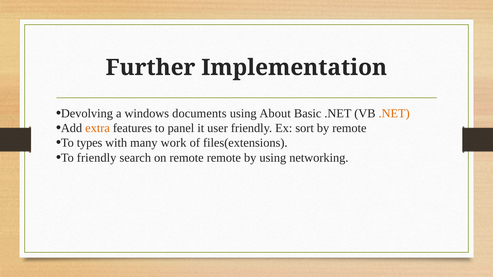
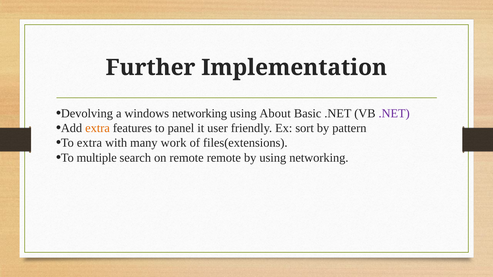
windows documents: documents -> networking
.NET at (394, 113) colour: orange -> purple
by remote: remote -> pattern
To types: types -> extra
To friendly: friendly -> multiple
